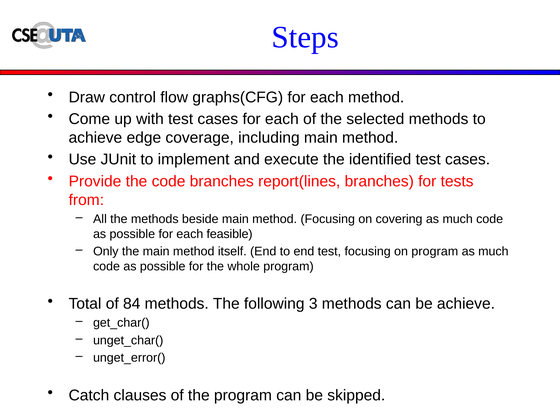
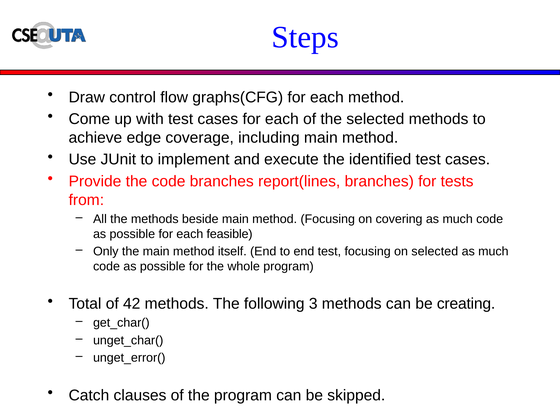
on program: program -> selected
84: 84 -> 42
be achieve: achieve -> creating
